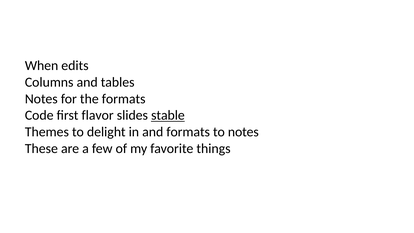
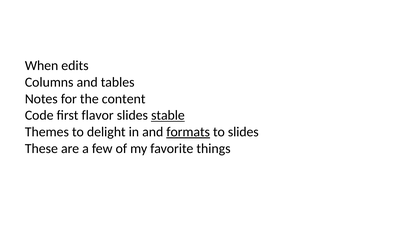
the formats: formats -> content
formats at (188, 132) underline: none -> present
to notes: notes -> slides
